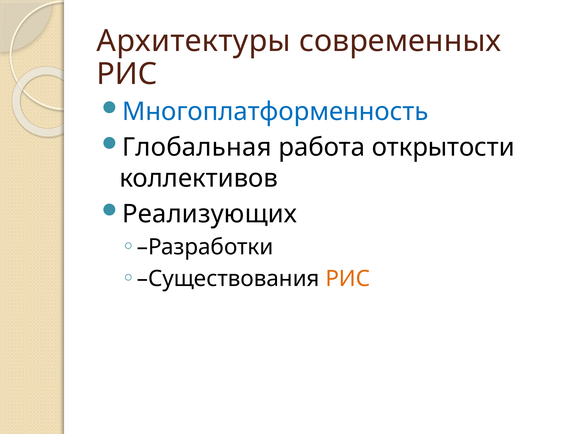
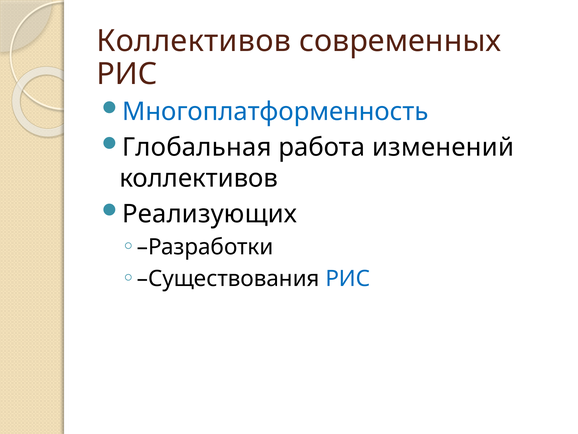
Архитектуры at (194, 41): Архитектуры -> Коллективов
открытости: открытости -> изменений
РИС at (348, 278) colour: orange -> blue
